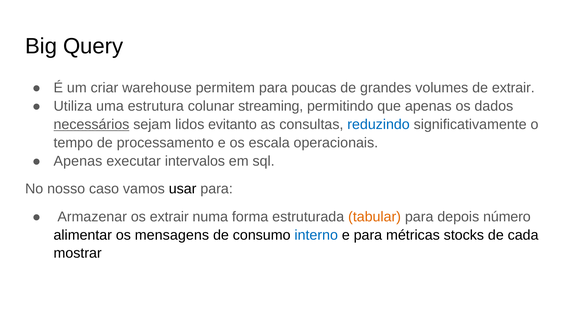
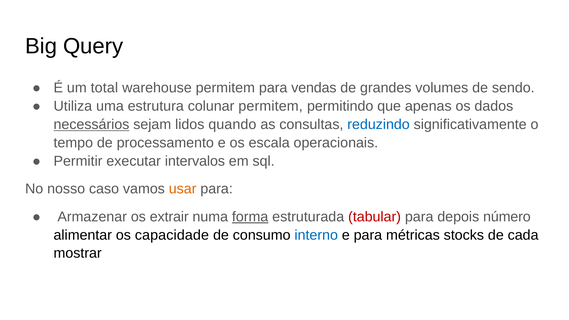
criar: criar -> total
poucas: poucas -> vendas
de extrair: extrair -> sendo
colunar streaming: streaming -> permitem
evitanto: evitanto -> quando
Apenas at (78, 161): Apenas -> Permitir
usar colour: black -> orange
forma underline: none -> present
tabular colour: orange -> red
mensagens: mensagens -> capacidade
